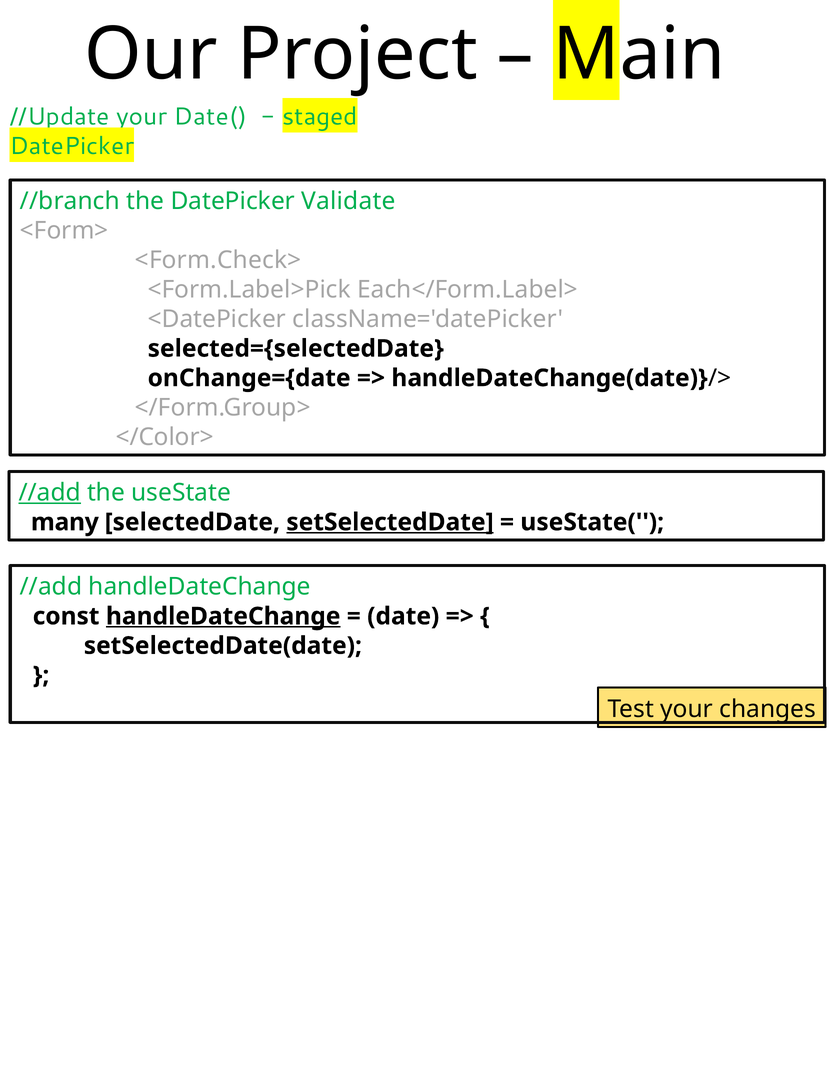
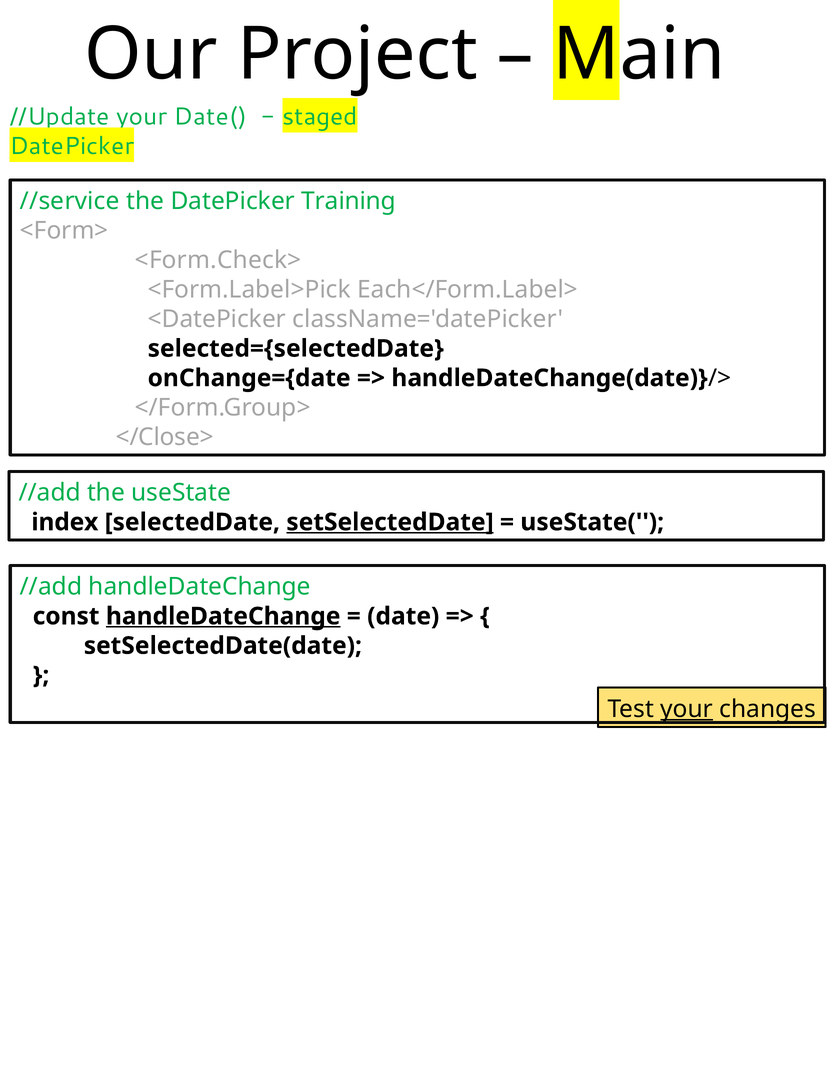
//branch: //branch -> //service
Validate: Validate -> Training
</Color>: </Color> -> </Close>
//add at (50, 493) underline: present -> none
many: many -> index
your at (687, 709) underline: none -> present
